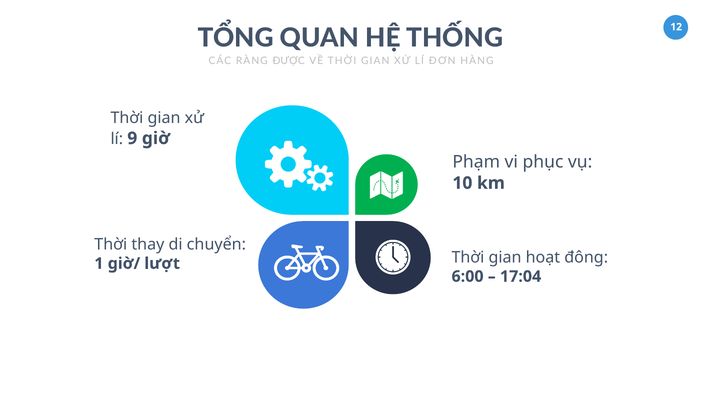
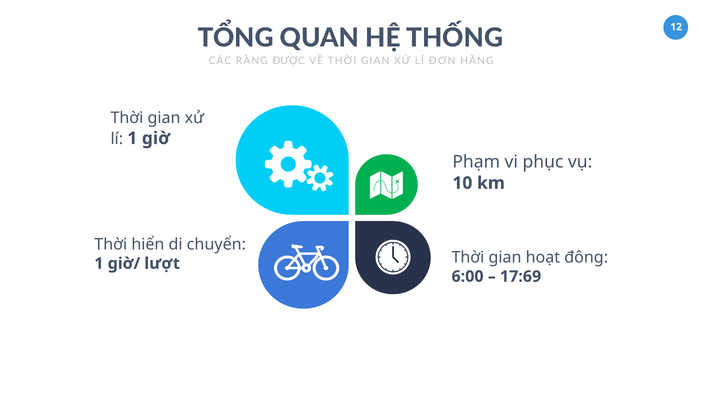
lí 9: 9 -> 1
thay: thay -> hiển
17:04: 17:04 -> 17:69
